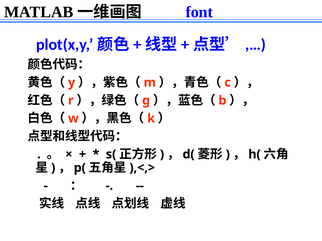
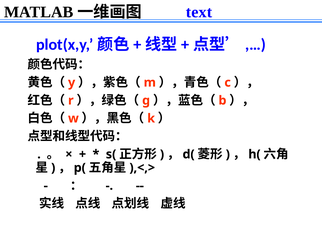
font: font -> text
